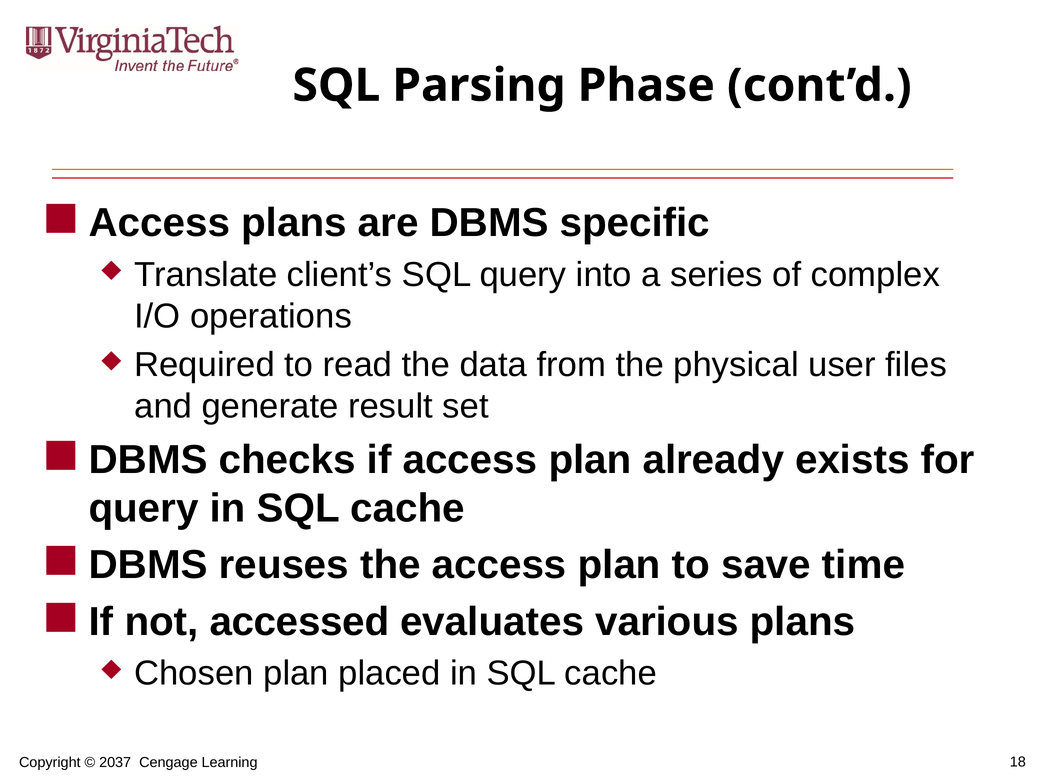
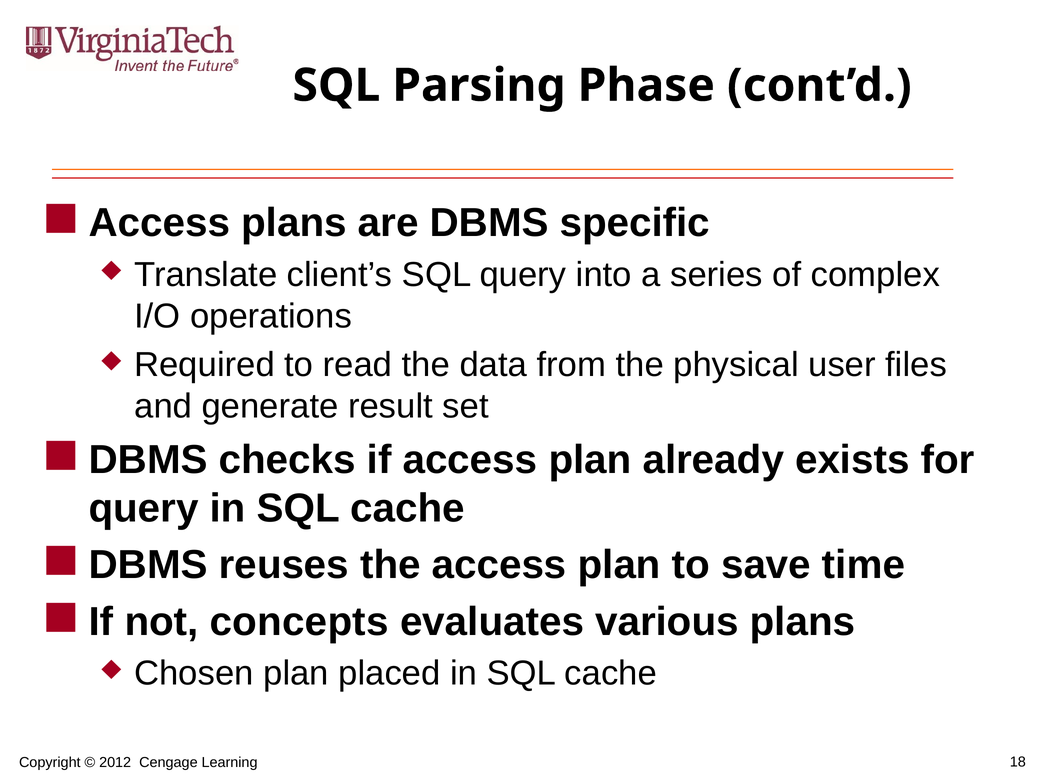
accessed: accessed -> concepts
2037: 2037 -> 2012
